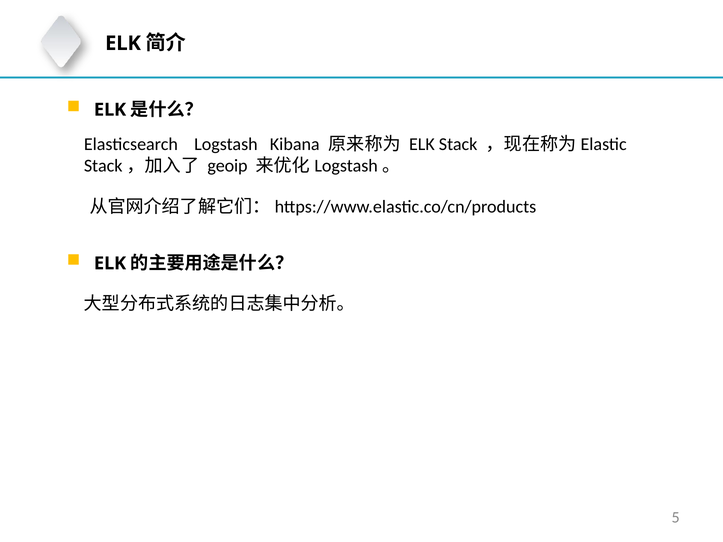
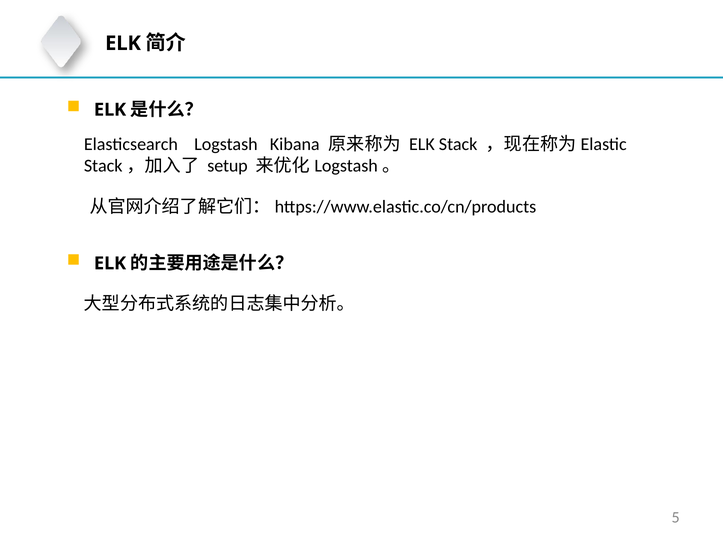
geoip: geoip -> setup
